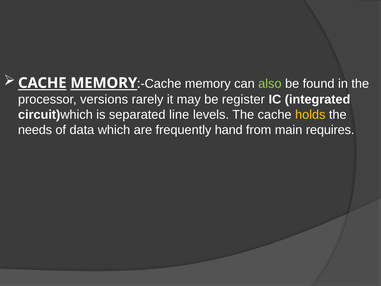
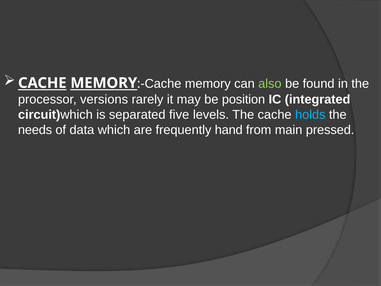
register: register -> position
line: line -> five
holds colour: yellow -> light blue
requires: requires -> pressed
